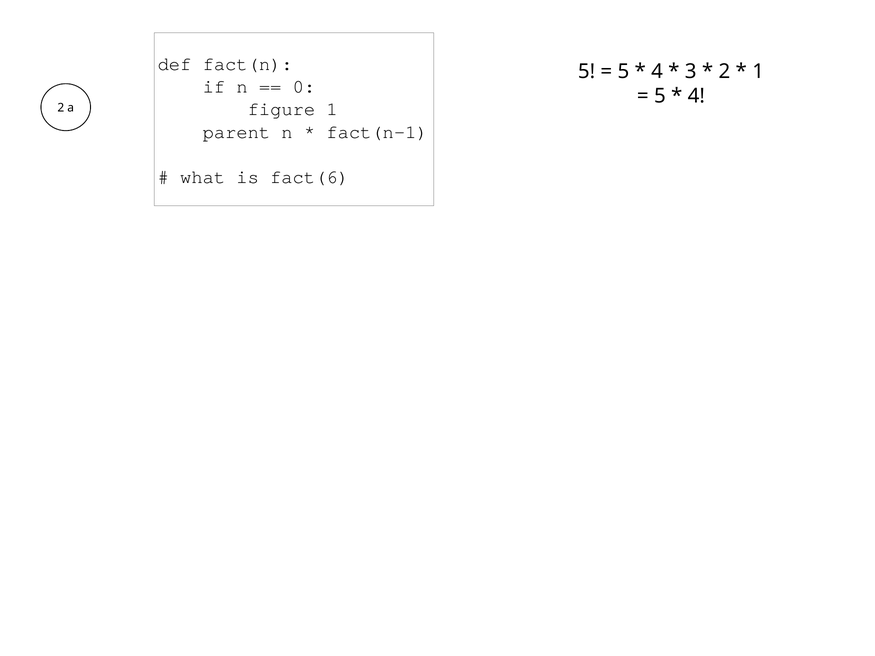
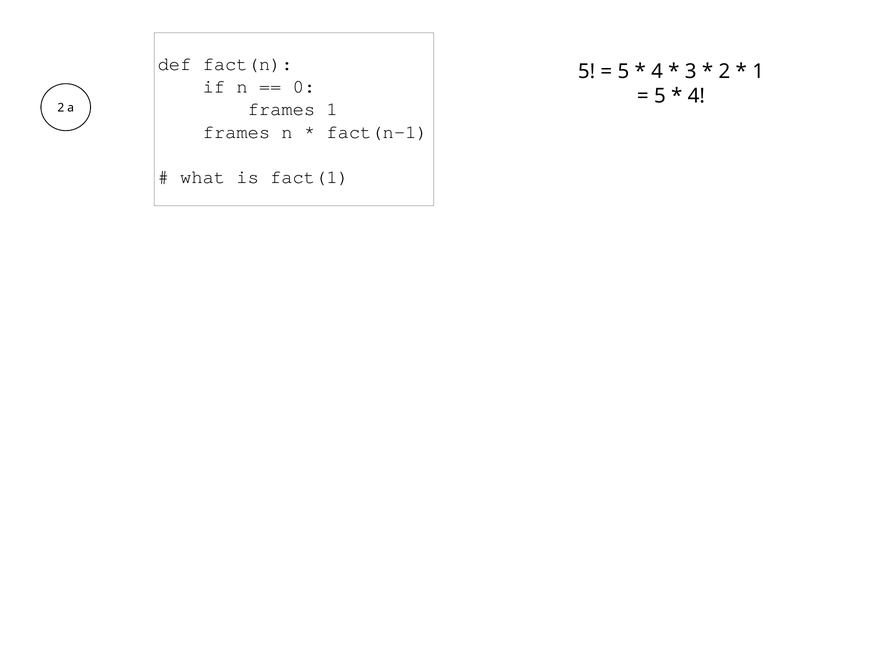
figure at (281, 109): figure -> frames
parent at (236, 132): parent -> frames
fact(6: fact(6 -> fact(1
